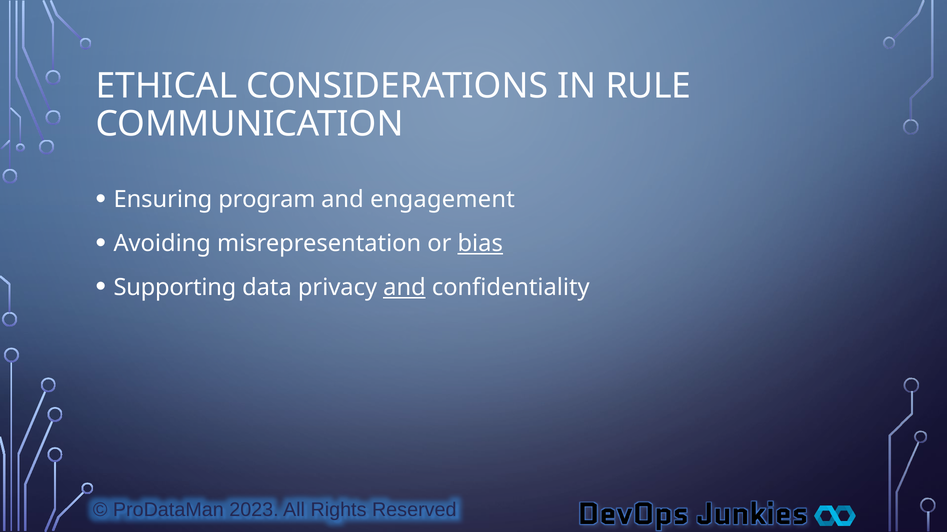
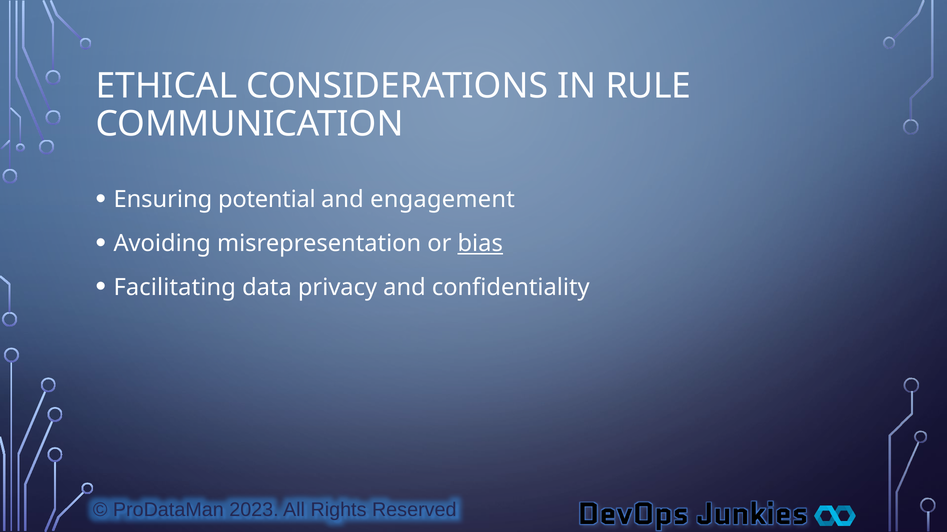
program: program -> potential
Supporting: Supporting -> Facilitating
and at (404, 288) underline: present -> none
